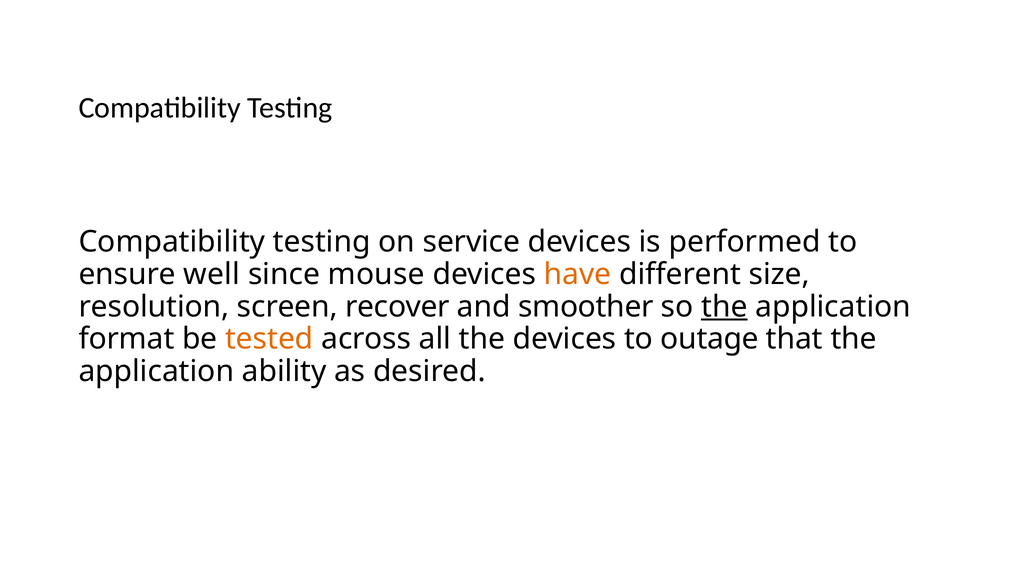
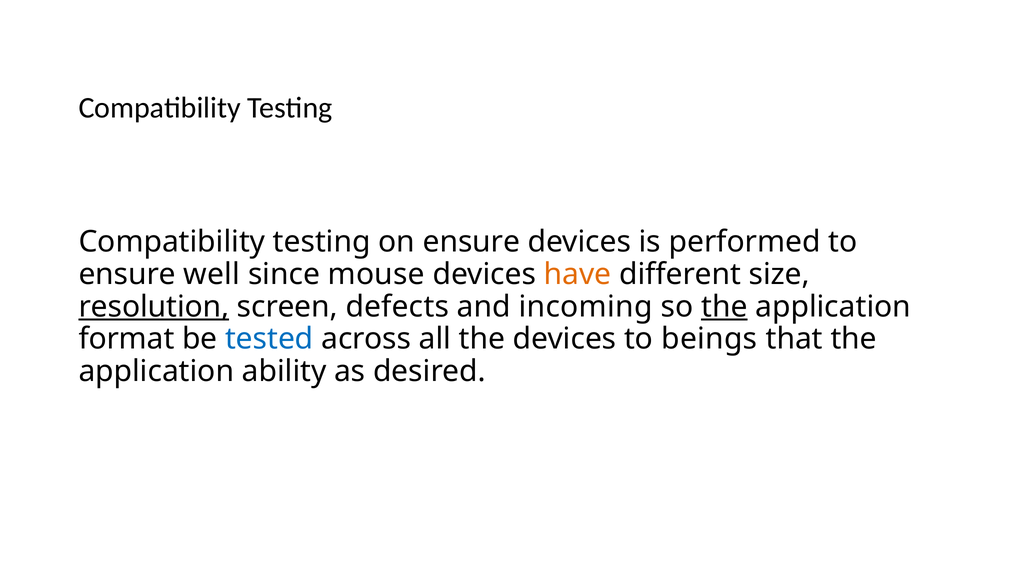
on service: service -> ensure
resolution underline: none -> present
recover: recover -> defects
smoother: smoother -> incoming
tested colour: orange -> blue
outage: outage -> beings
